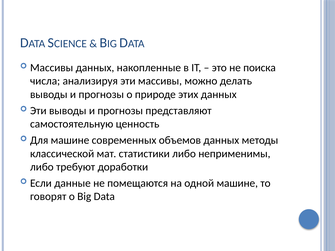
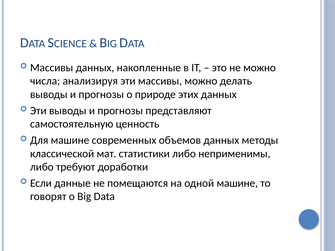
не поиска: поиска -> можно
